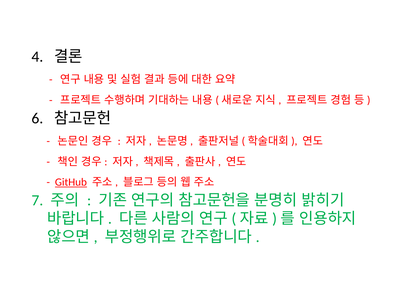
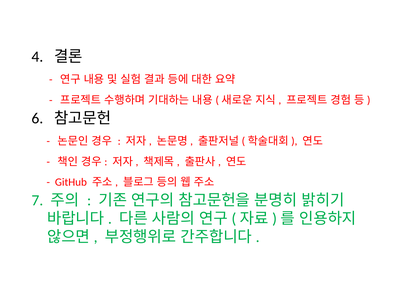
GitHub underline: present -> none
